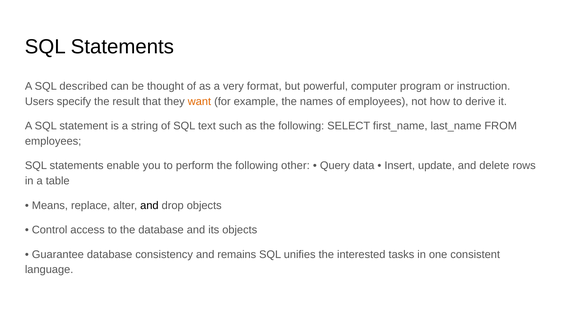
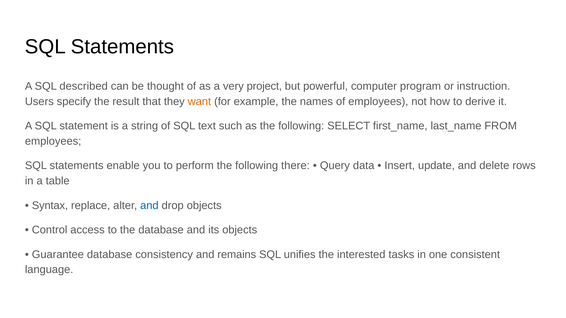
format: format -> project
other: other -> there
Means: Means -> Syntax
and at (149, 206) colour: black -> blue
